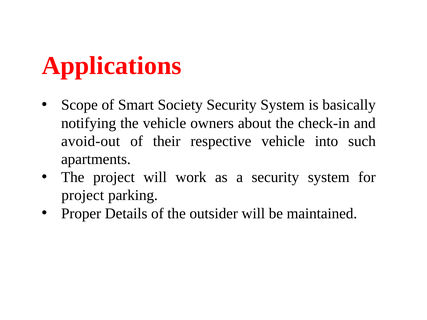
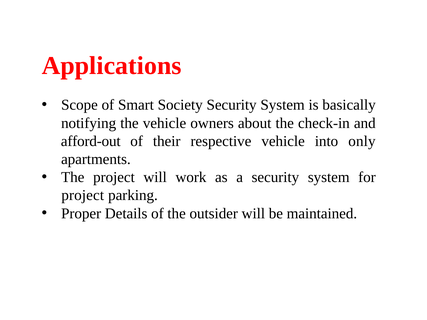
avoid-out: avoid-out -> afford-out
such: such -> only
